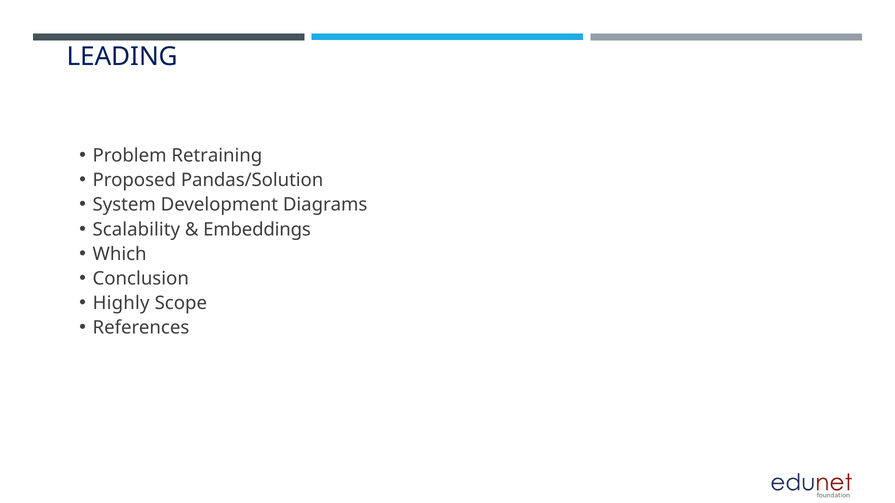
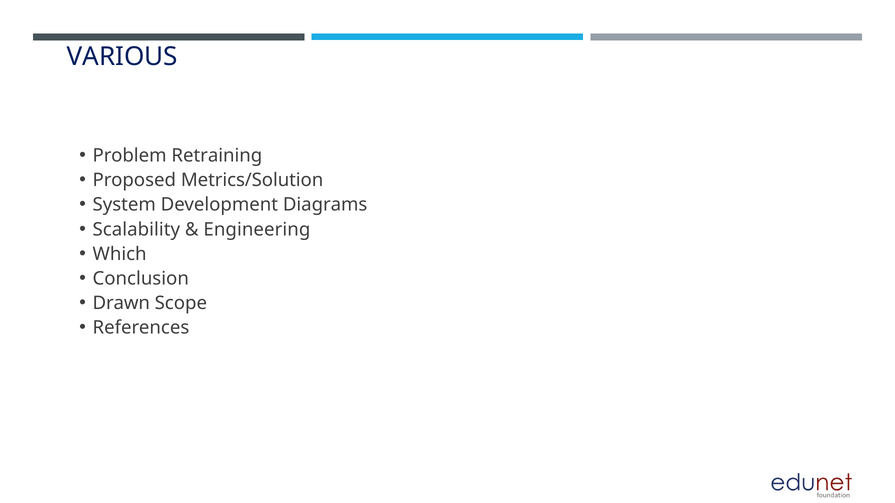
LEADING: LEADING -> VARIOUS
Pandas/Solution: Pandas/Solution -> Metrics/Solution
Embeddings: Embeddings -> Engineering
Highly: Highly -> Drawn
